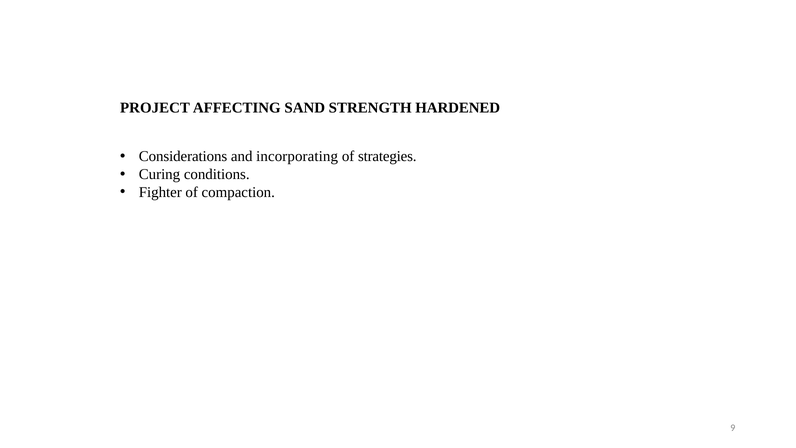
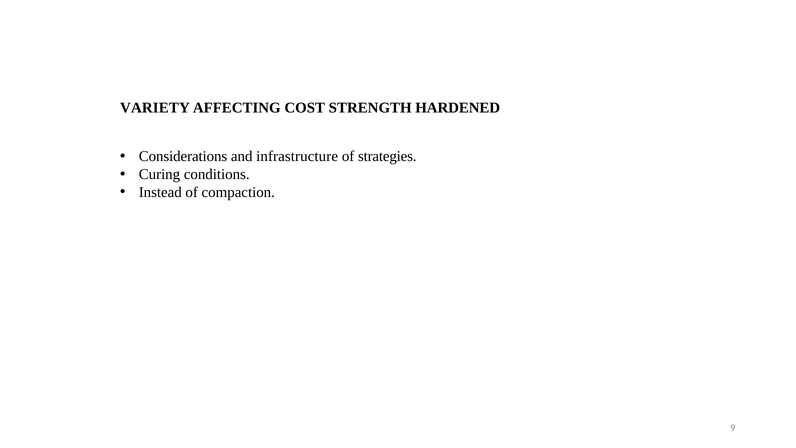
PROJECT: PROJECT -> VARIETY
SAND: SAND -> COST
incorporating: incorporating -> infrastructure
Fighter: Fighter -> Instead
